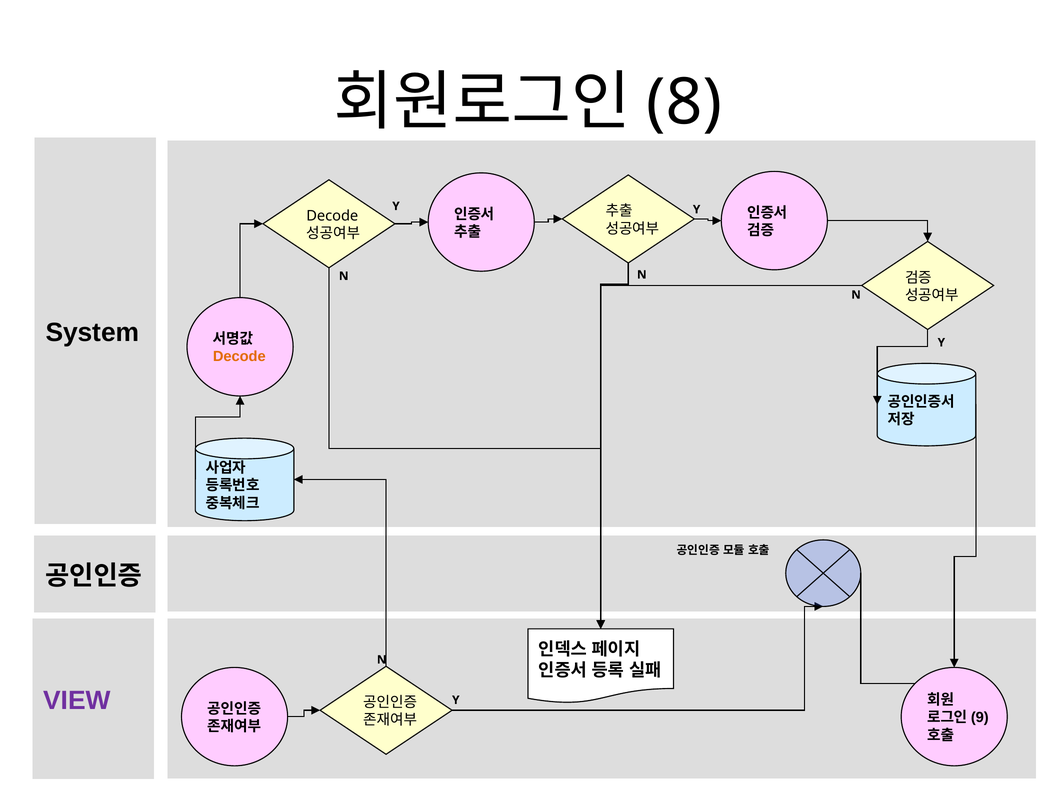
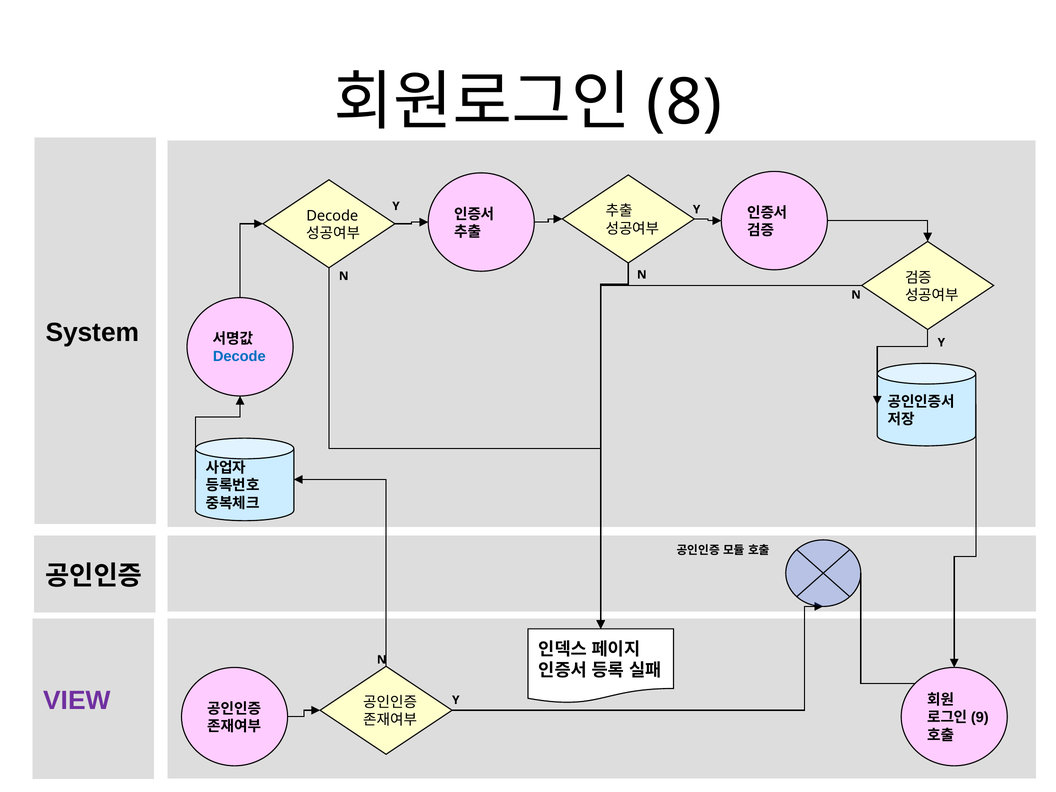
Decode at (239, 357) colour: orange -> blue
